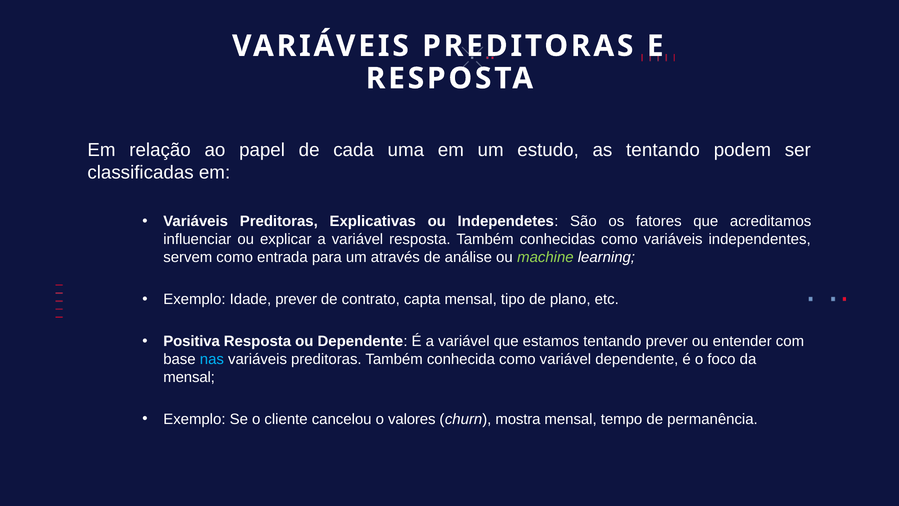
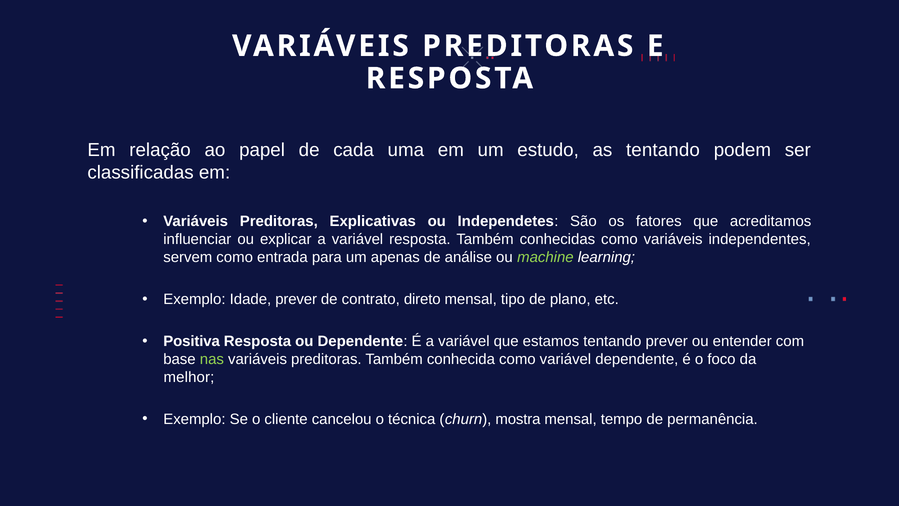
através: através -> apenas
capta: capta -> direto
nas colour: light blue -> light green
mensal at (189, 377): mensal -> melhor
valores: valores -> técnica
